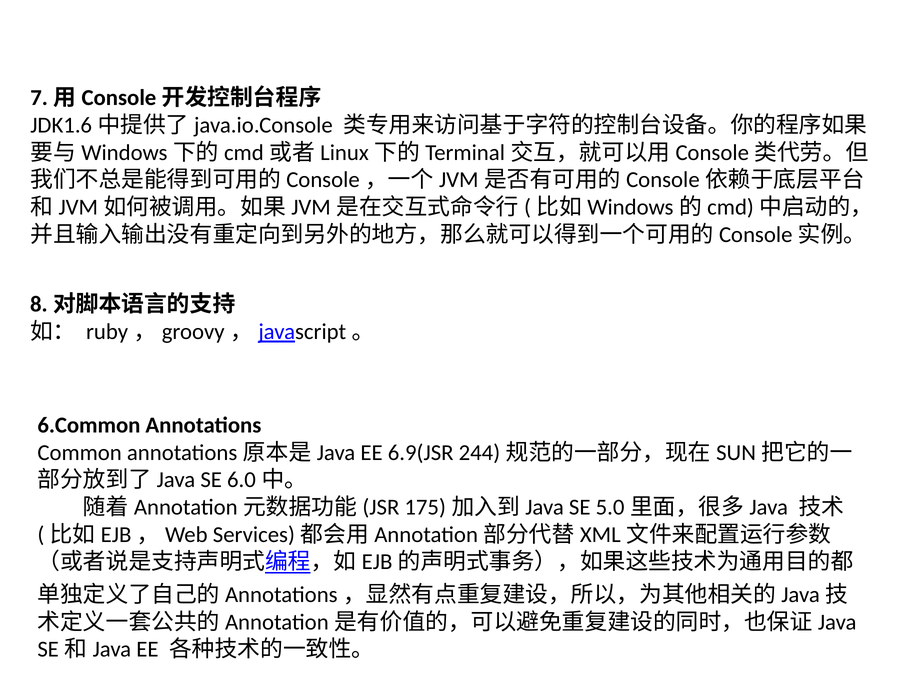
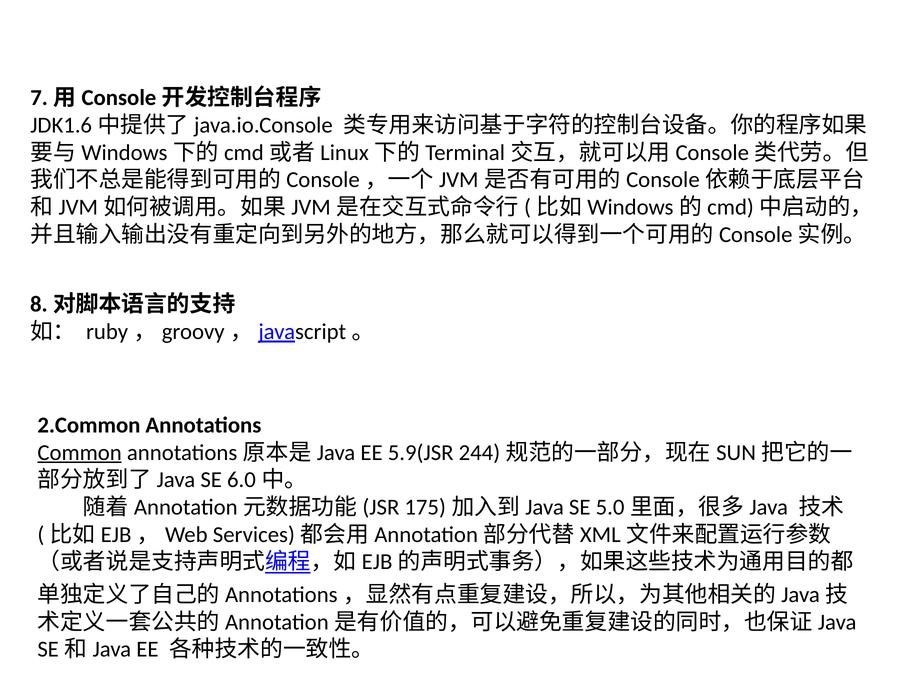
6.Common: 6.Common -> 2.Common
Common underline: none -> present
6.9(JSR: 6.9(JSR -> 5.9(JSR
